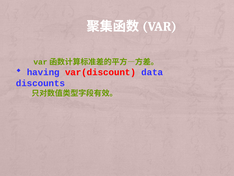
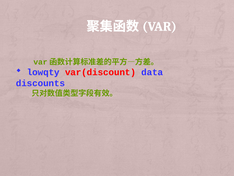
having: having -> lowqty
